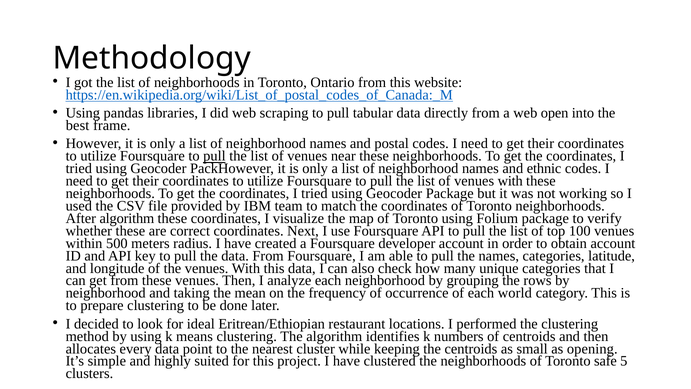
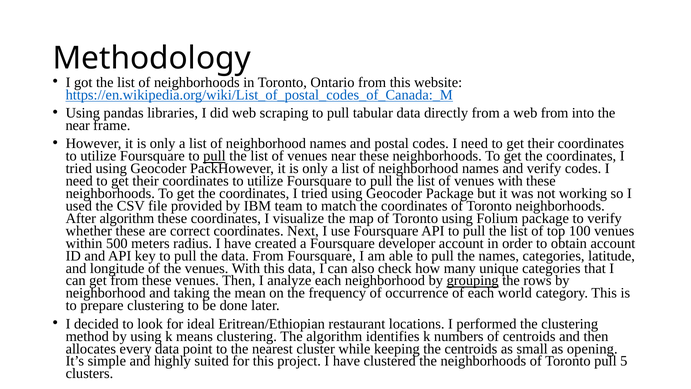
web open: open -> from
best at (78, 125): best -> near
and ethnic: ethnic -> verify
grouping underline: none -> present
Toronto safe: safe -> pull
